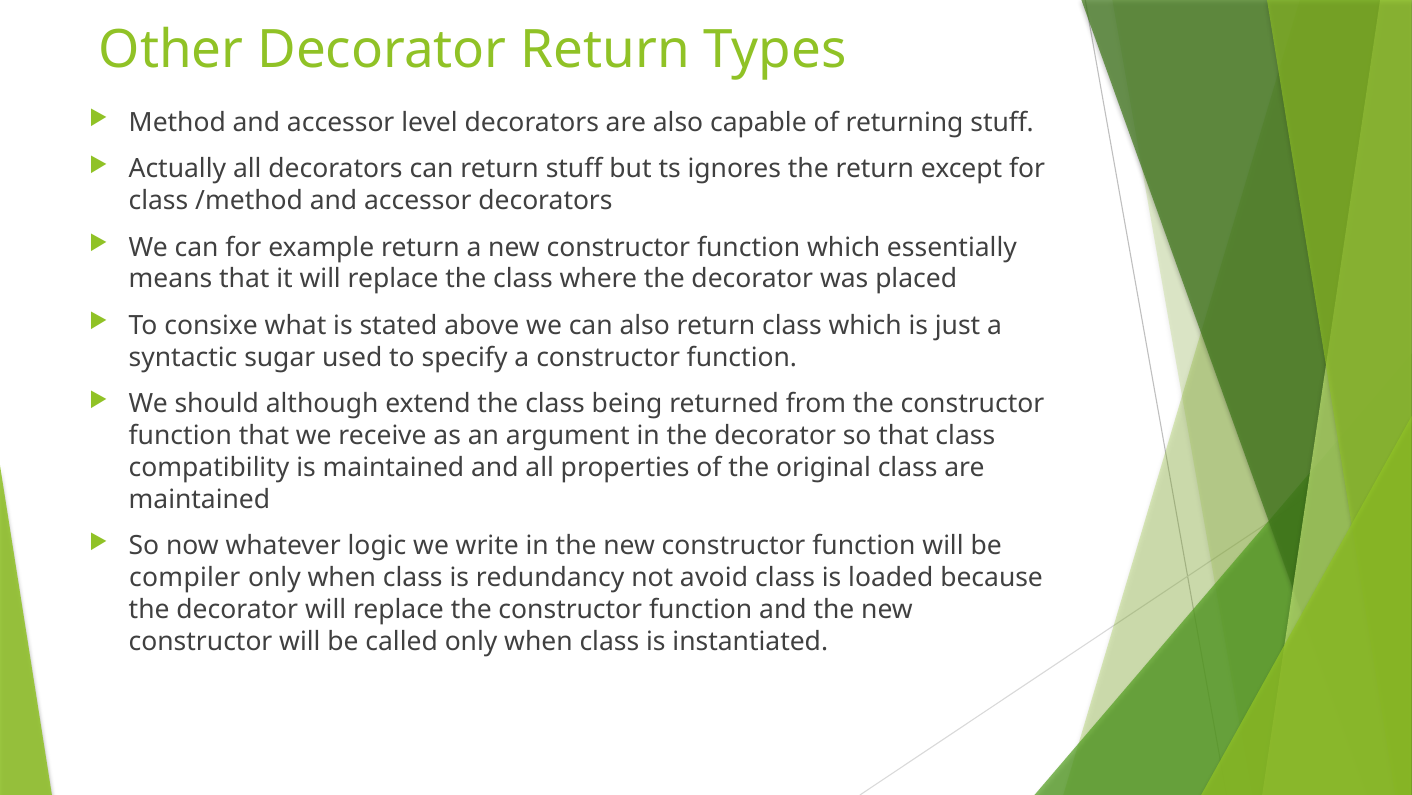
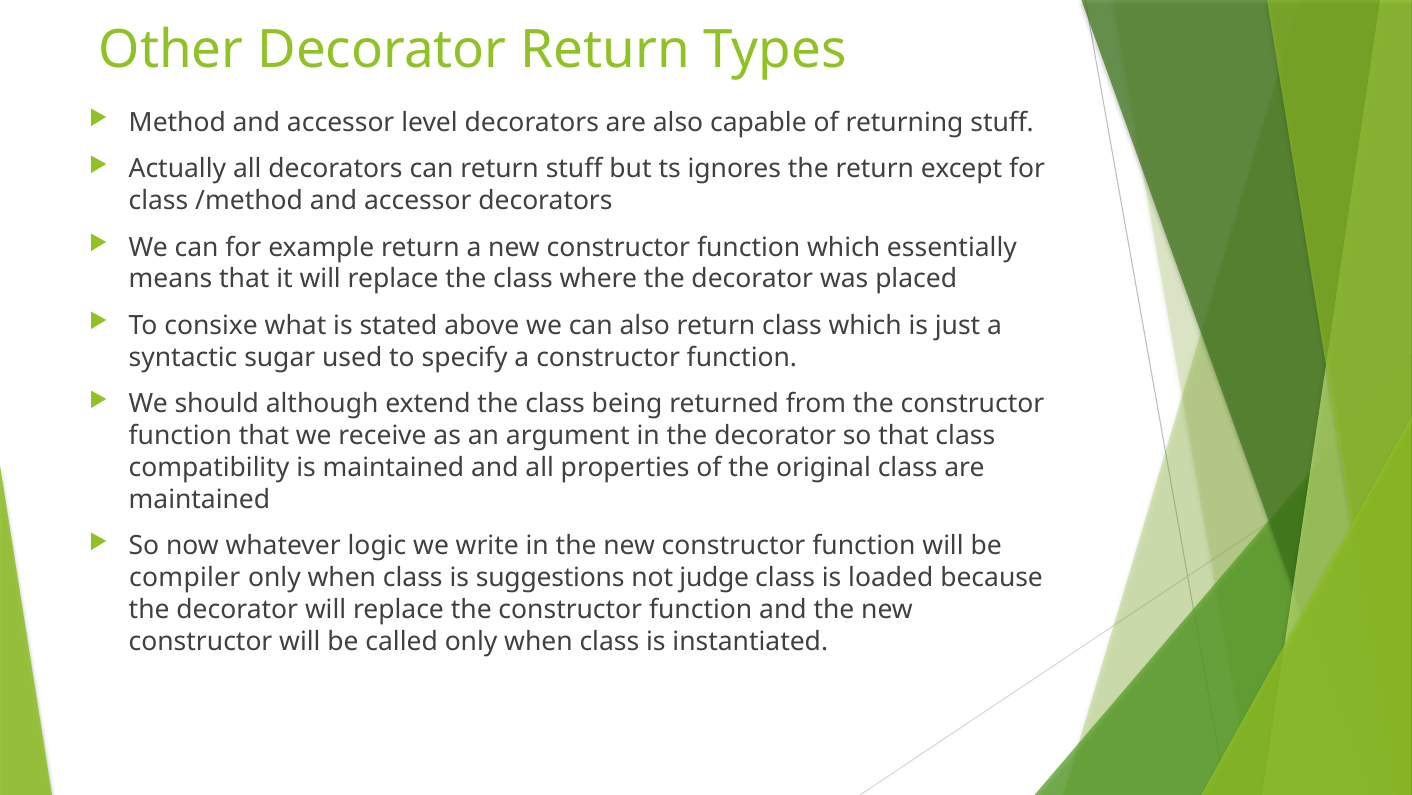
redundancy: redundancy -> suggestions
avoid: avoid -> judge
